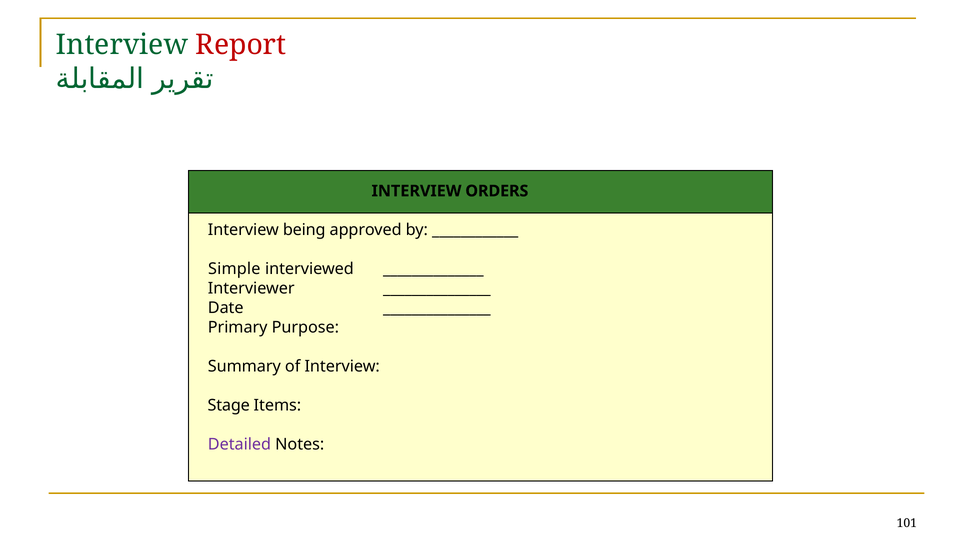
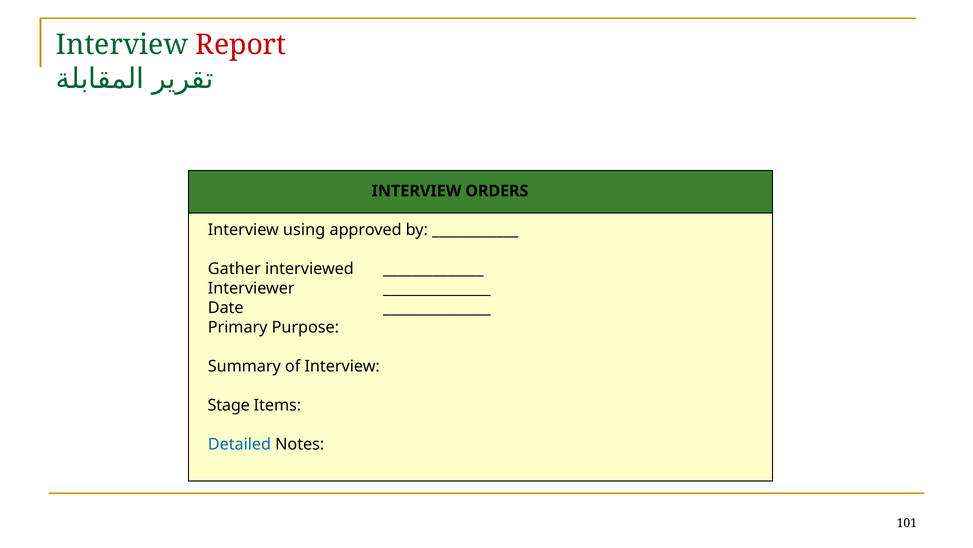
being: being -> using
Simple: Simple -> Gather
Detailed colour: purple -> blue
